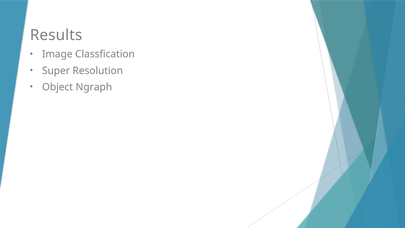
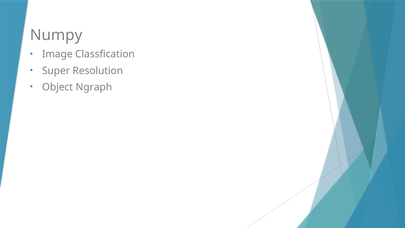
Results: Results -> Numpy
